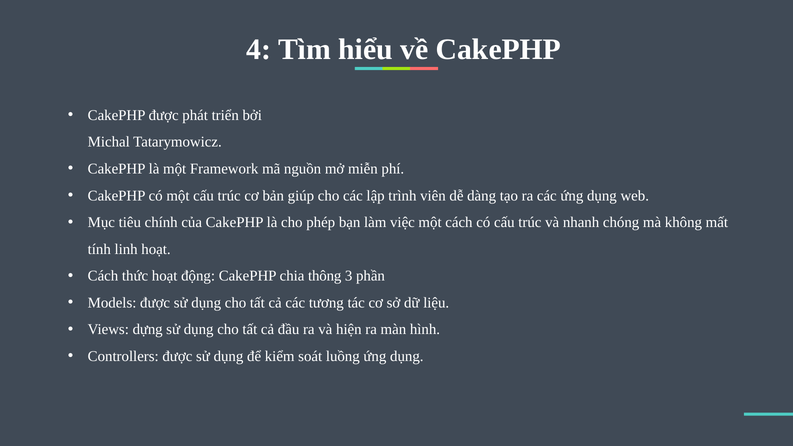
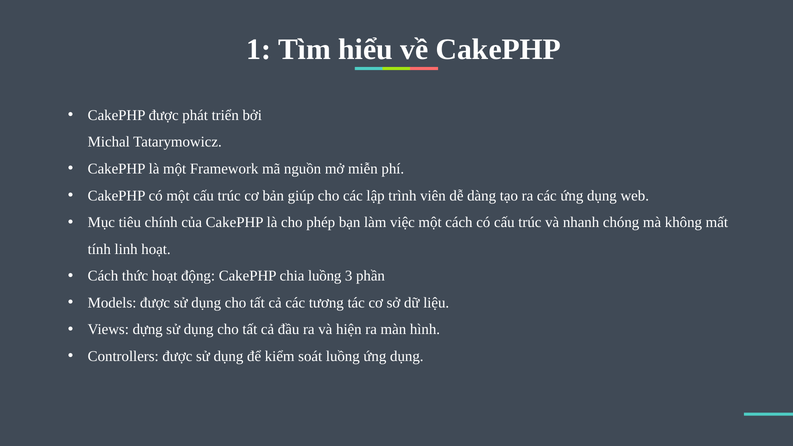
4: 4 -> 1
chia thông: thông -> luồng
